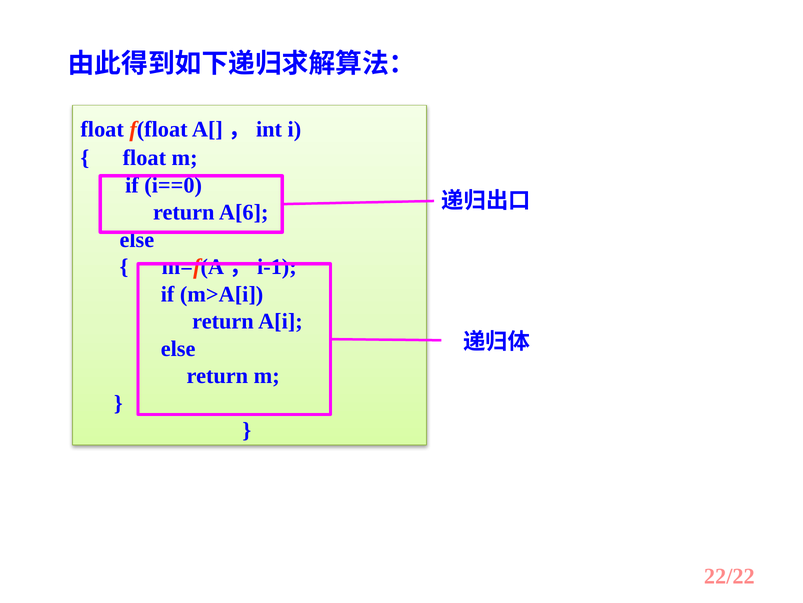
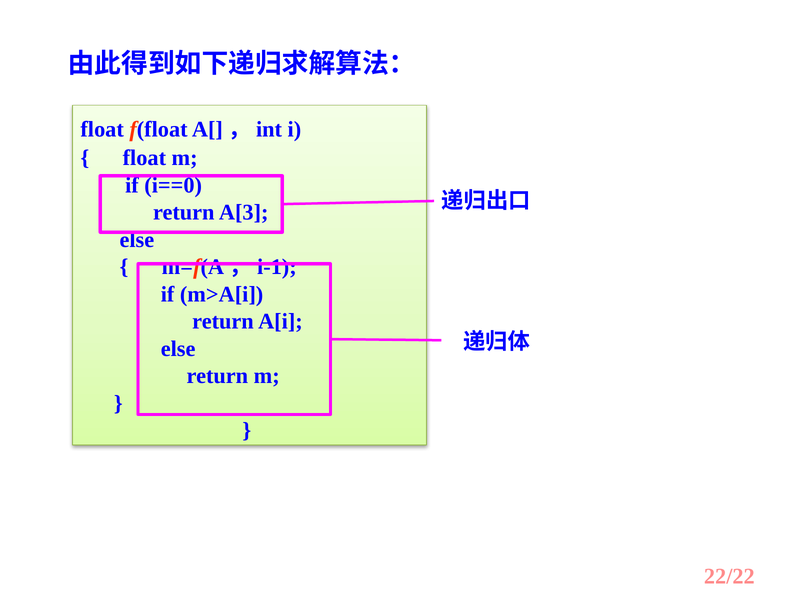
A[6: A[6 -> A[3
